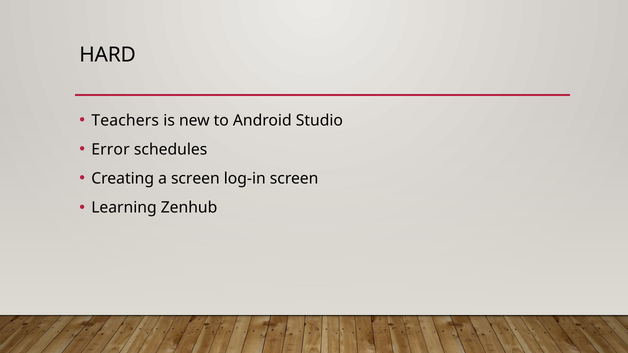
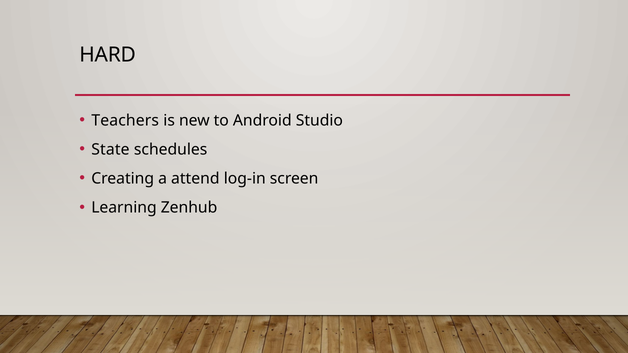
Error: Error -> State
a screen: screen -> attend
